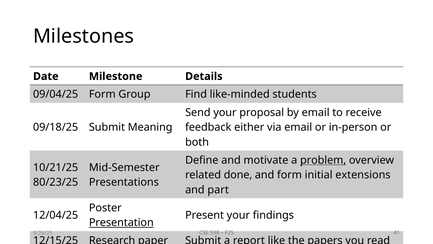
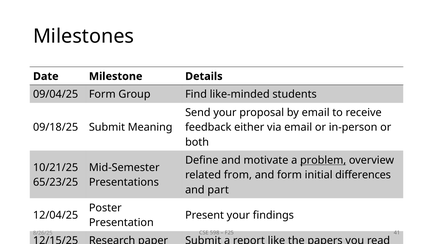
done: done -> from
extensions: extensions -> differences
80/23/25: 80/23/25 -> 65/23/25
Presentation underline: present -> none
